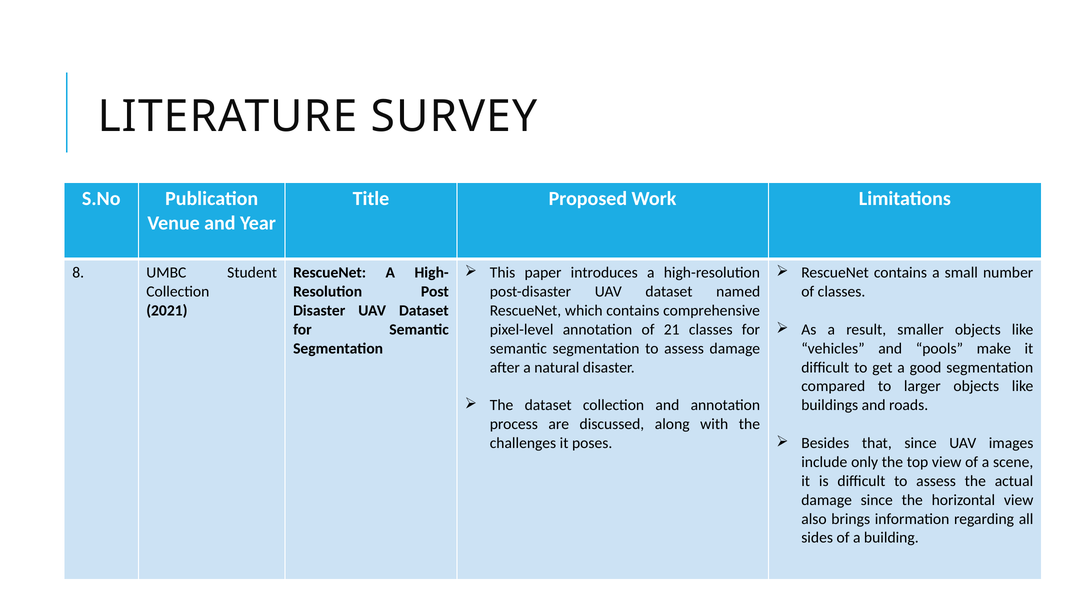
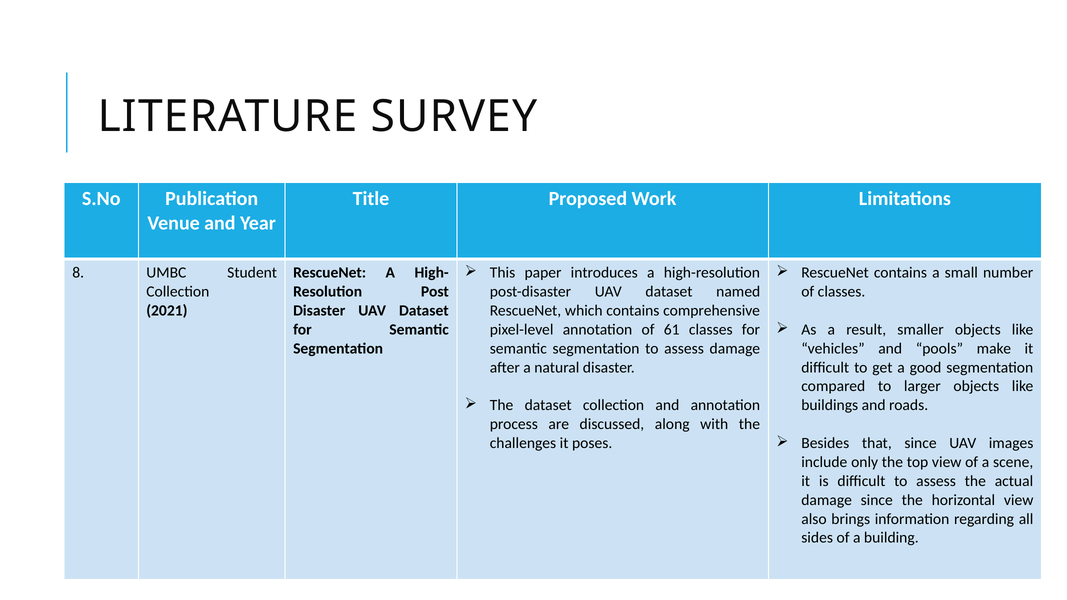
21: 21 -> 61
